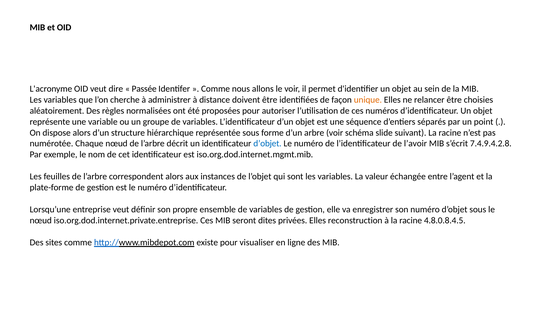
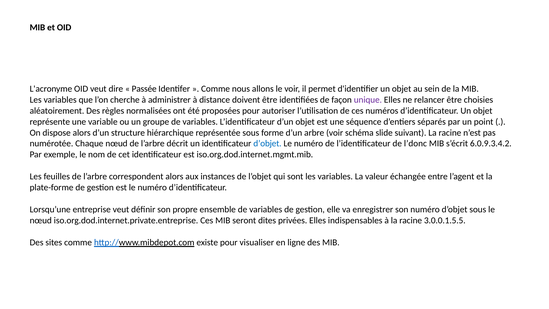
unique colour: orange -> purple
l’avoir: l’avoir -> l’donc
7.4.9.4.2.8: 7.4.9.4.2.8 -> 6.0.9.3.4.2
reconstruction: reconstruction -> indispensables
4.8.0.8.4.5: 4.8.0.8.4.5 -> 3.0.0.1.5.5
